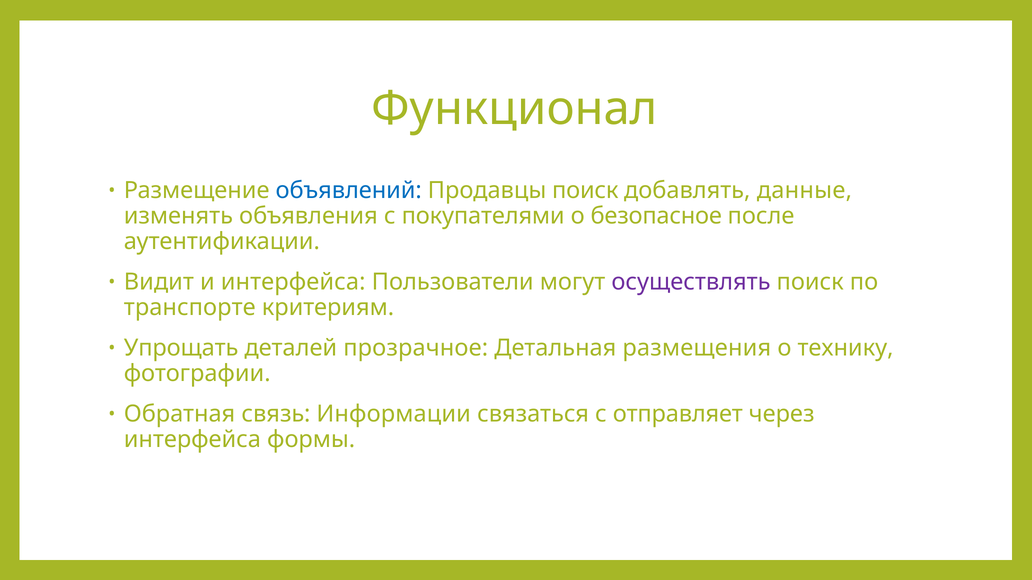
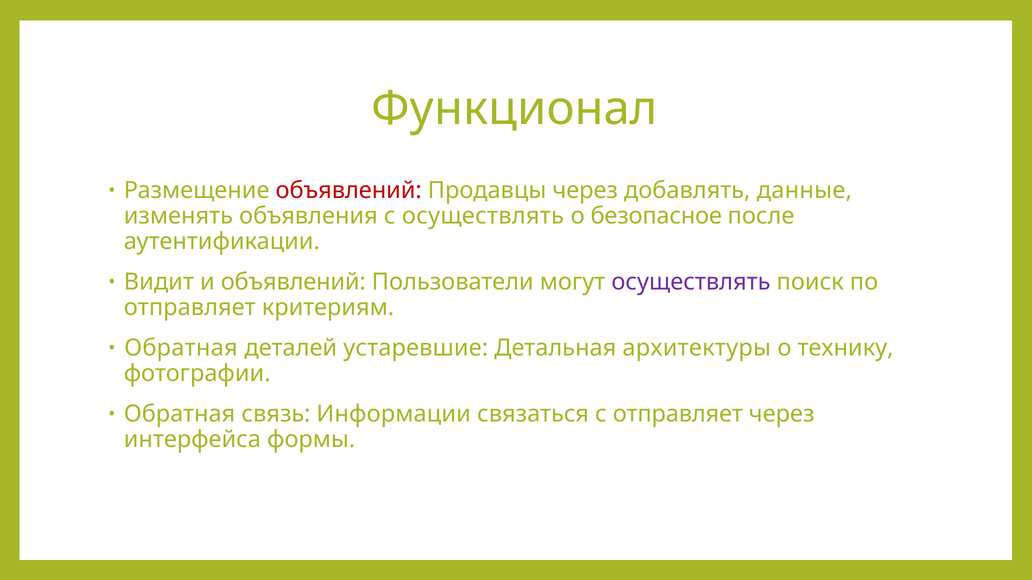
объявлений at (349, 191) colour: blue -> red
Продавцы поиск: поиск -> через
с покупателями: покупателями -> осуществлять
и интерфейса: интерфейса -> объявлений
транспорте at (190, 308): транспорте -> отправляет
Упрощать at (181, 348): Упрощать -> Обратная
прозрачное: прозрачное -> устаревшие
размещения: размещения -> архитектуры
